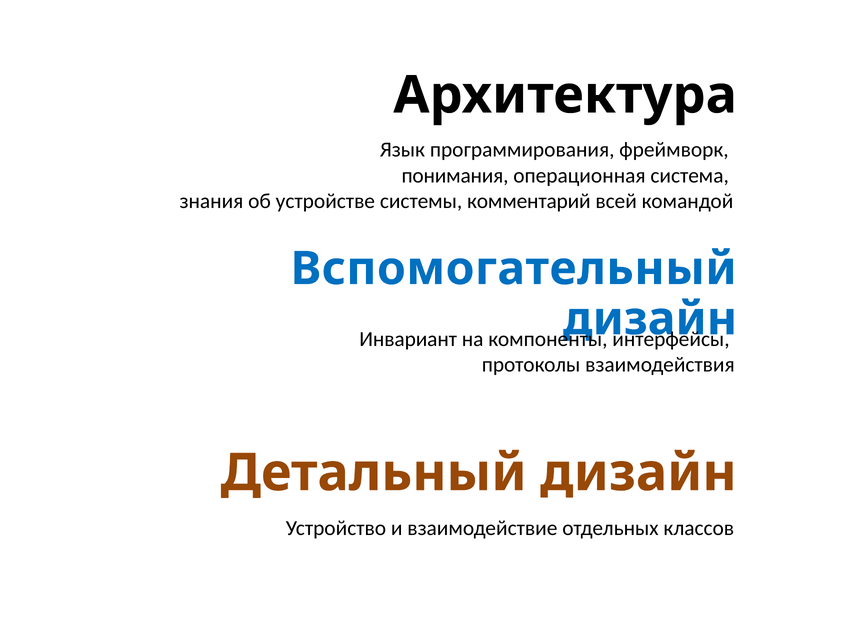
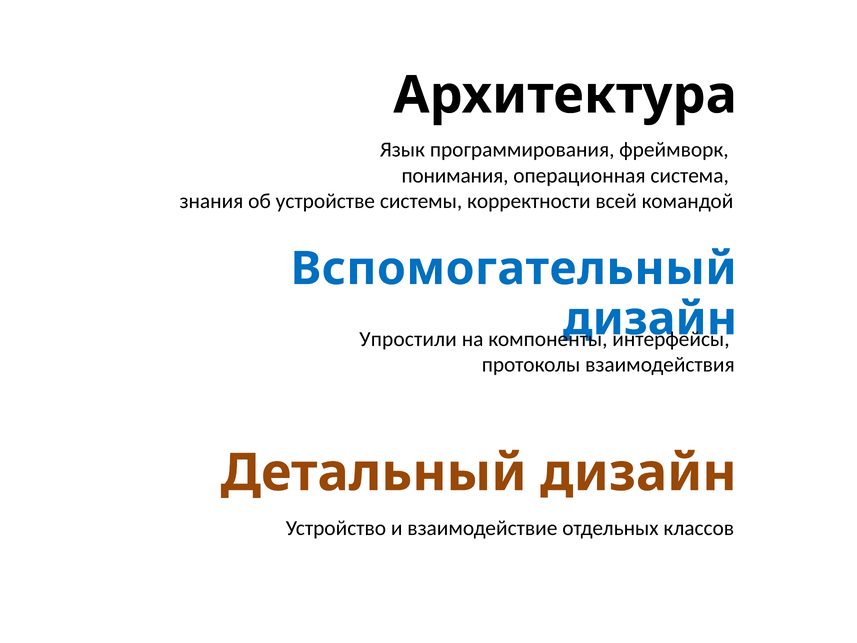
комментарий: комментарий -> корректности
Инвариант: Инвариант -> Упростили
